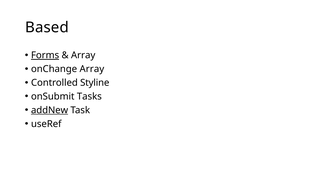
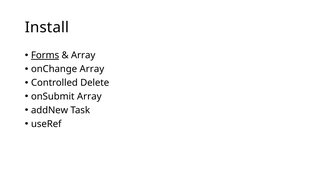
Based: Based -> Install
Styline: Styline -> Delete
onSubmit Tasks: Tasks -> Array
addNew underline: present -> none
